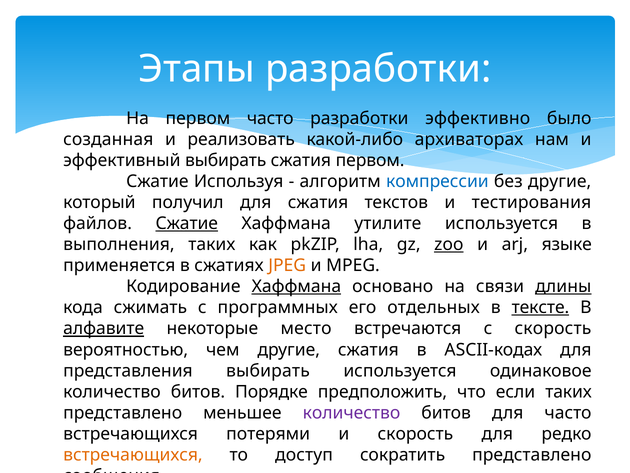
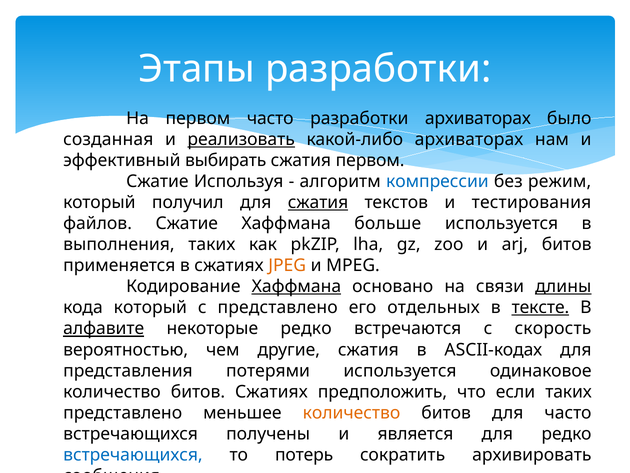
разработки эффективно: эффективно -> архиваторах
реализовать underline: none -> present
без другие: другие -> режим
сжатия at (318, 202) underline: none -> present
Сжатие at (187, 223) underline: present -> none
утилите: утилите -> больше
zoo underline: present -> none
arj языке: языке -> битов
кода сжимать: сжимать -> который
с программных: программных -> представлено
некоторые место: место -> редко
представления выбирать: выбирать -> потерями
битов Порядке: Порядке -> Сжатиях
количество at (351, 412) colour: purple -> orange
потерями: потерями -> получены
и скорость: скорость -> является
встречающихся at (133, 454) colour: orange -> blue
доступ: доступ -> потерь
сократить представлено: представлено -> архивировать
